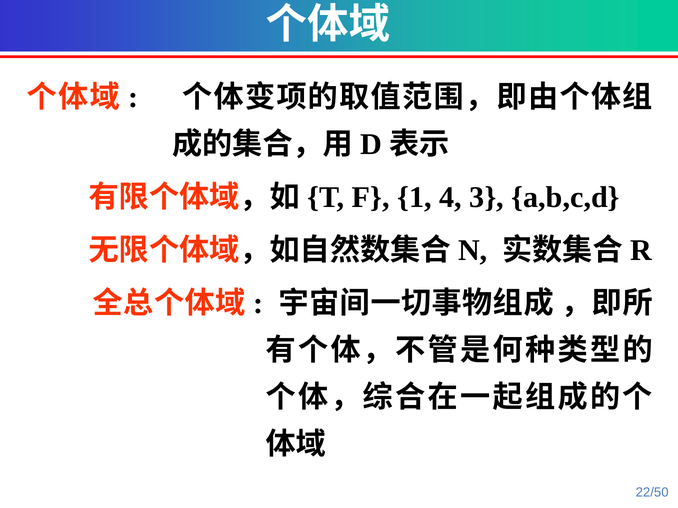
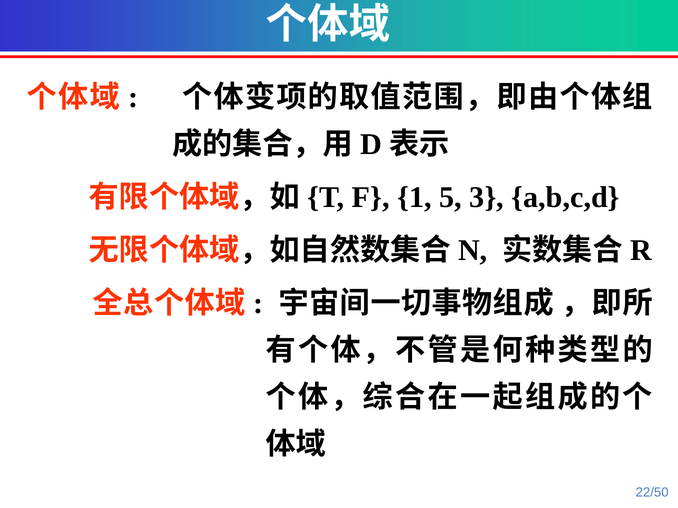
4: 4 -> 5
